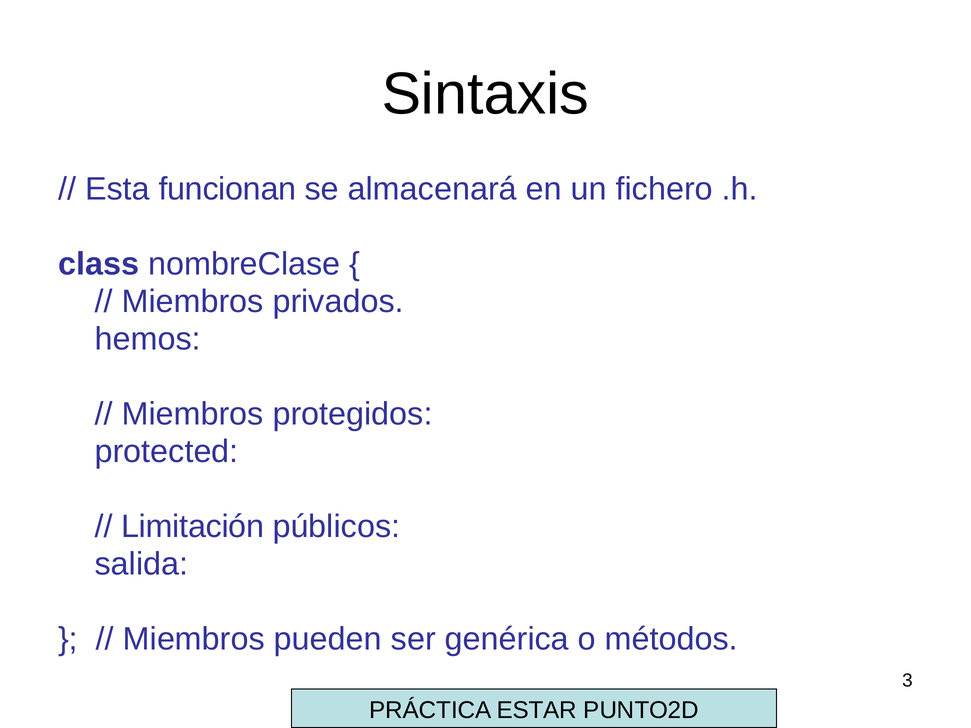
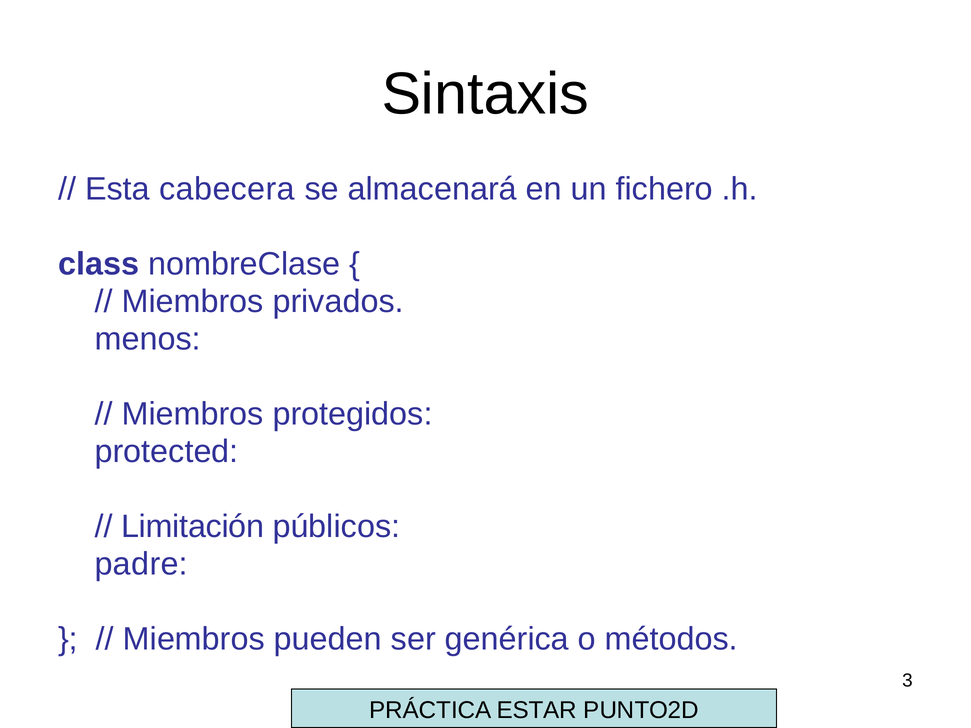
funcionan: funcionan -> cabecera
hemos: hemos -> menos
salida: salida -> padre
